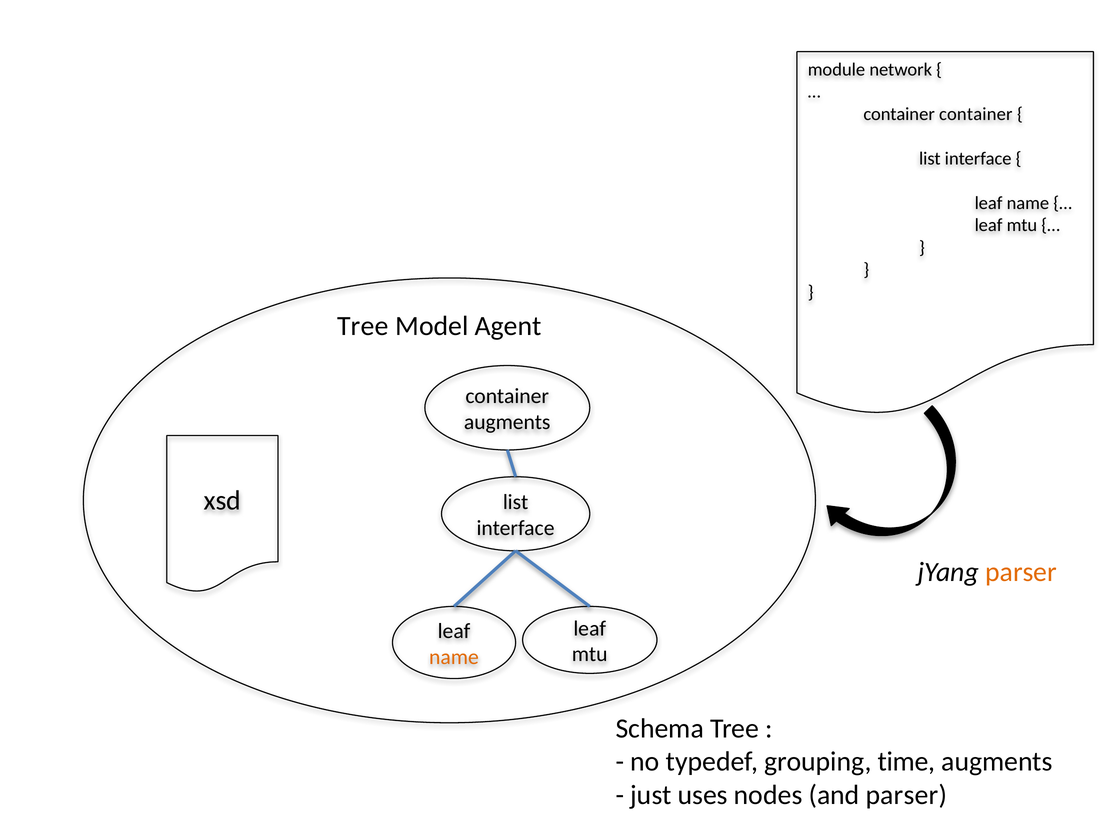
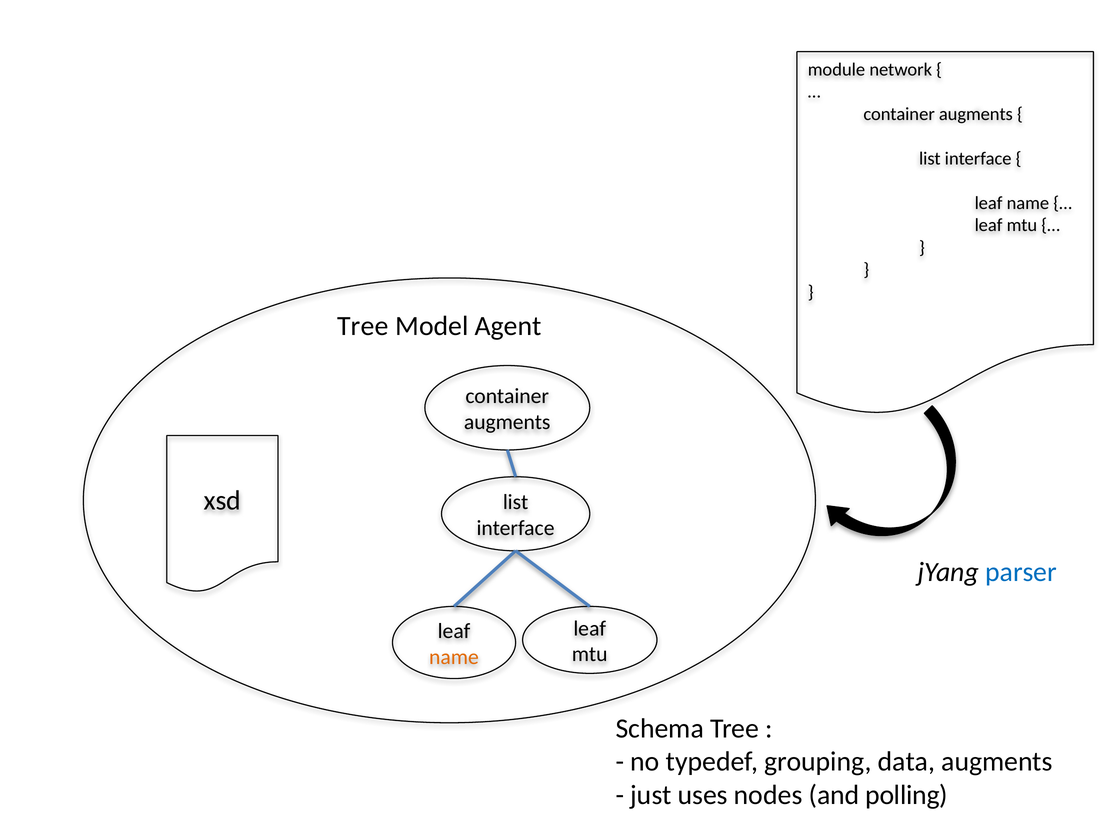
container at (976, 114): container -> augments
parser at (1021, 572) colour: orange -> blue
time: time -> data
and parser: parser -> polling
